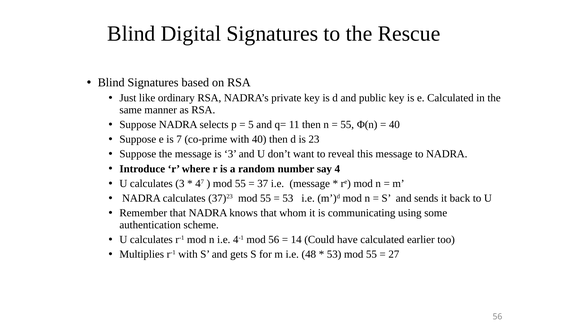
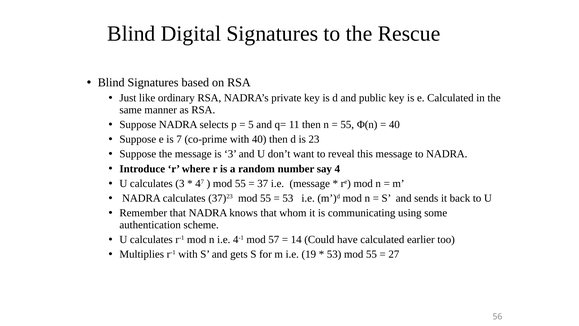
mod 56: 56 -> 57
48: 48 -> 19
